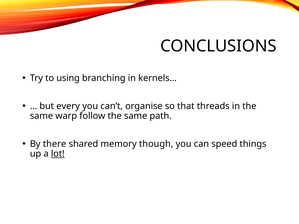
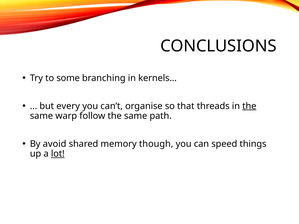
using: using -> some
the at (249, 106) underline: none -> present
there: there -> avoid
